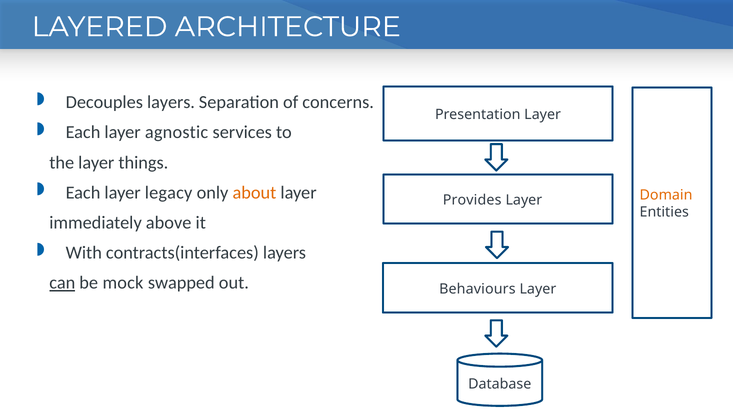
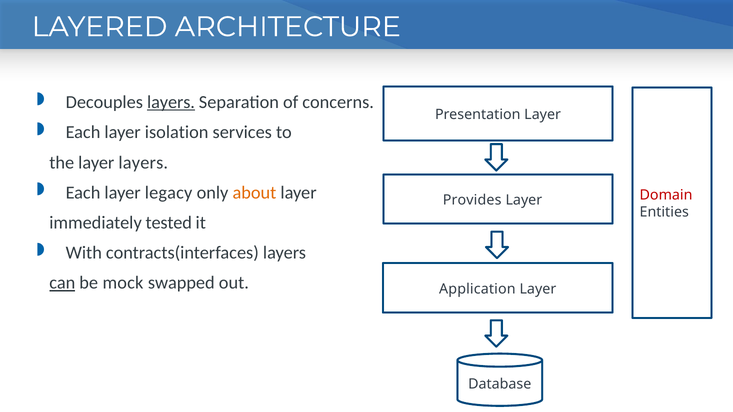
layers at (171, 102) underline: none -> present
agnostic: agnostic -> isolation
layer things: things -> layers
Domain colour: orange -> red
above: above -> tested
Behaviours: Behaviours -> Application
